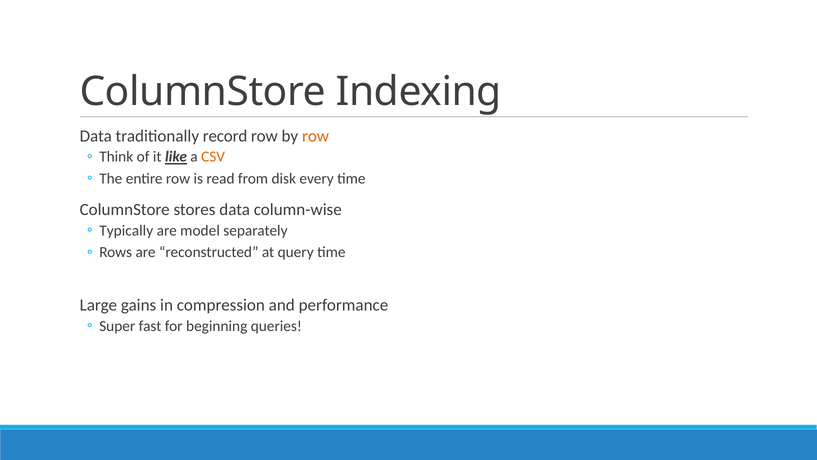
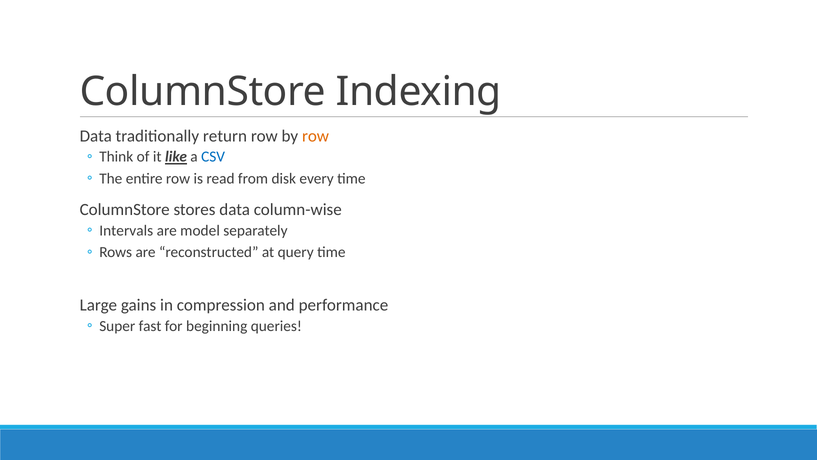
record: record -> return
CSV colour: orange -> blue
Typically: Typically -> Intervals
